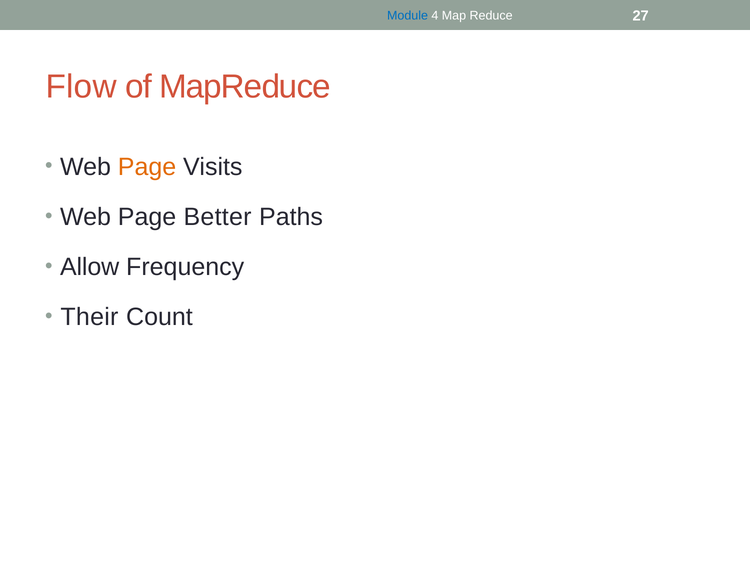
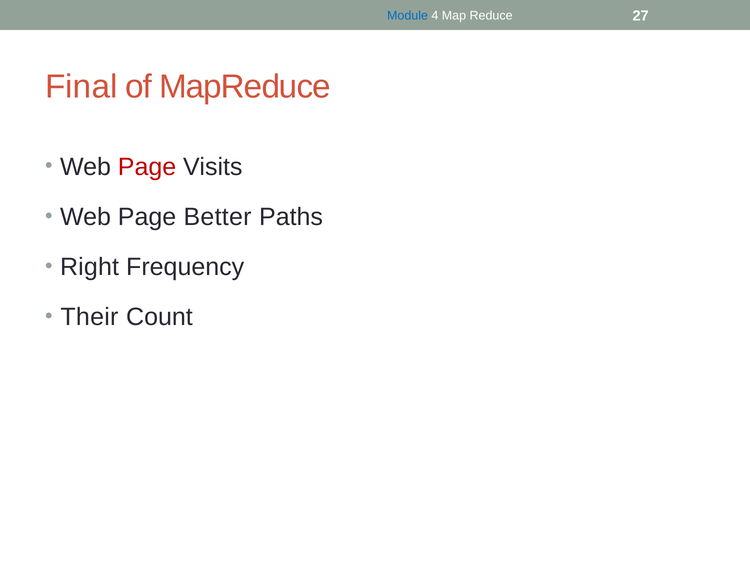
Flow: Flow -> Final
Page at (147, 167) colour: orange -> red
Allow: Allow -> Right
